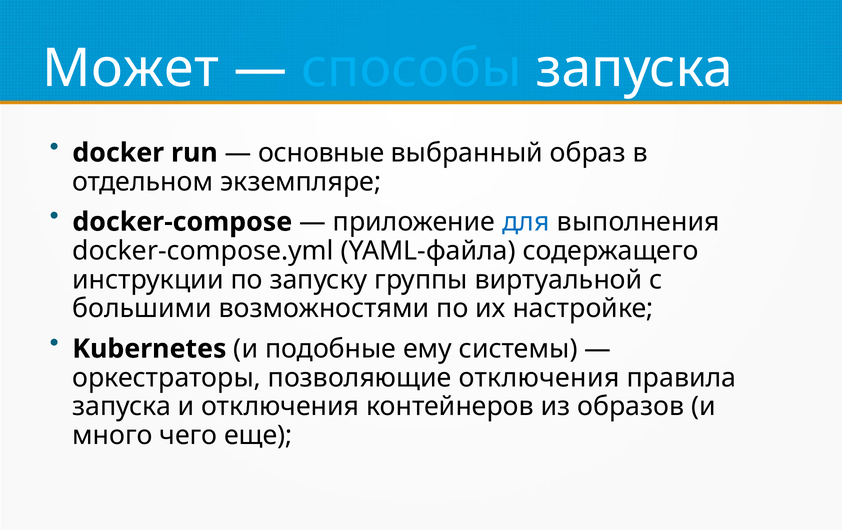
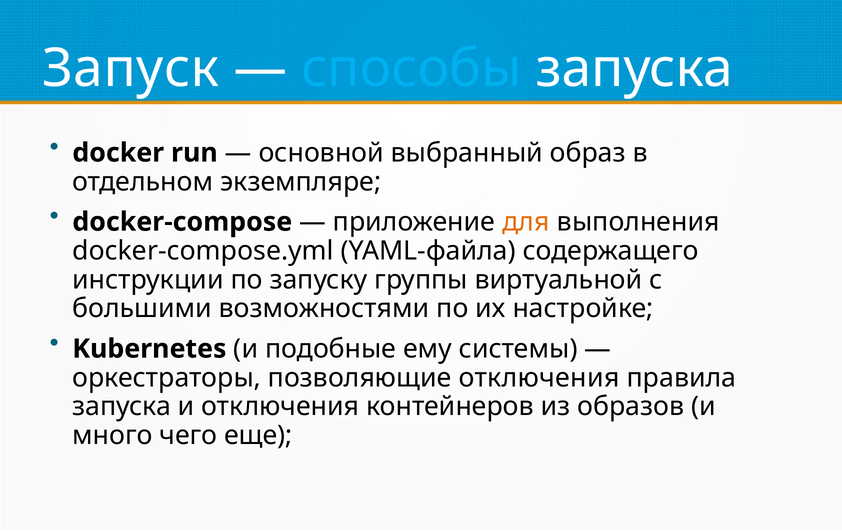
Может: Может -> Запуск
основные: основные -> основной
для colour: blue -> orange
